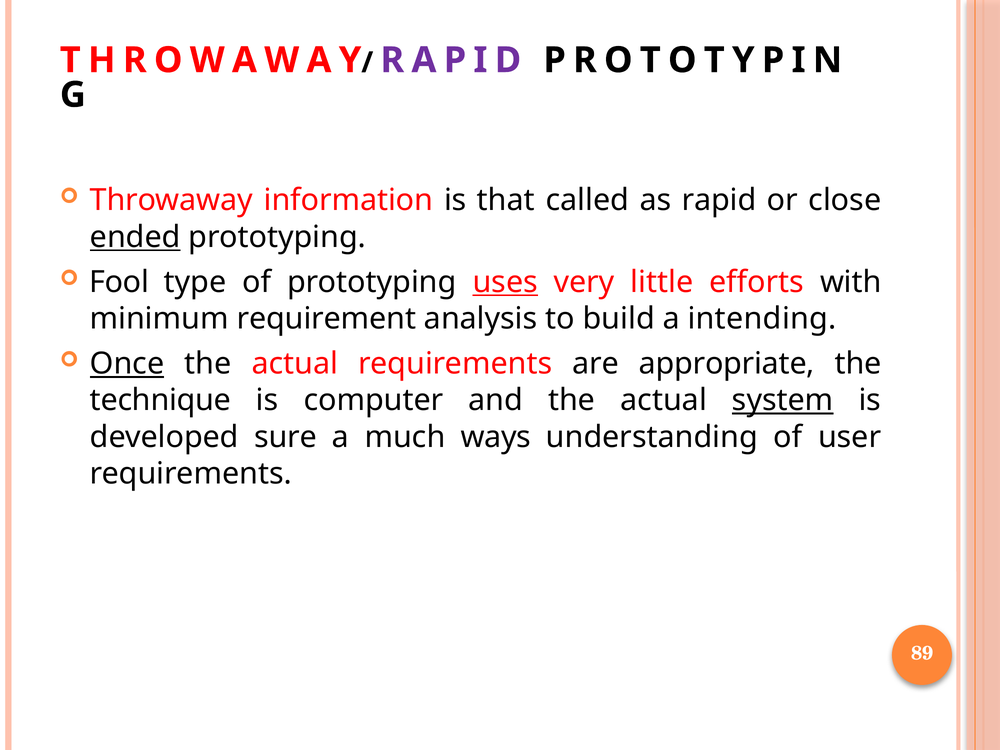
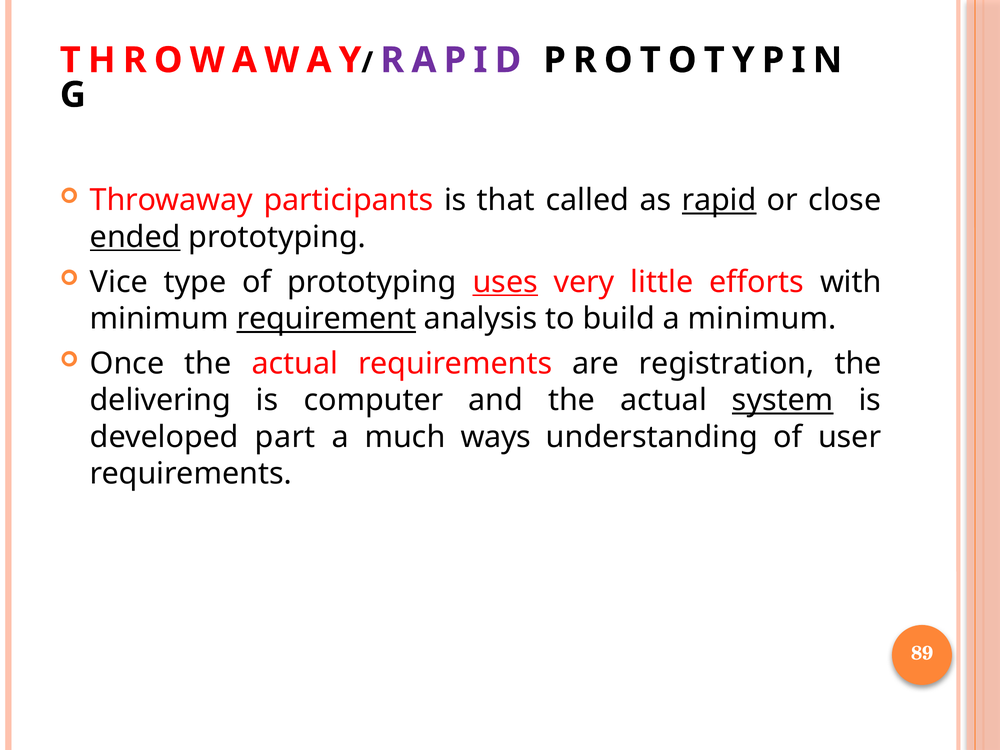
information: information -> participants
rapid underline: none -> present
Fool: Fool -> Vice
requirement underline: none -> present
a intending: intending -> minimum
Once underline: present -> none
appropriate: appropriate -> registration
technique: technique -> delivering
sure: sure -> part
